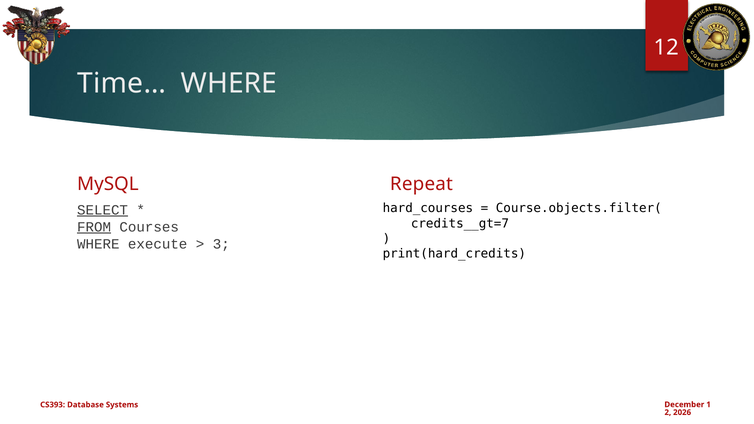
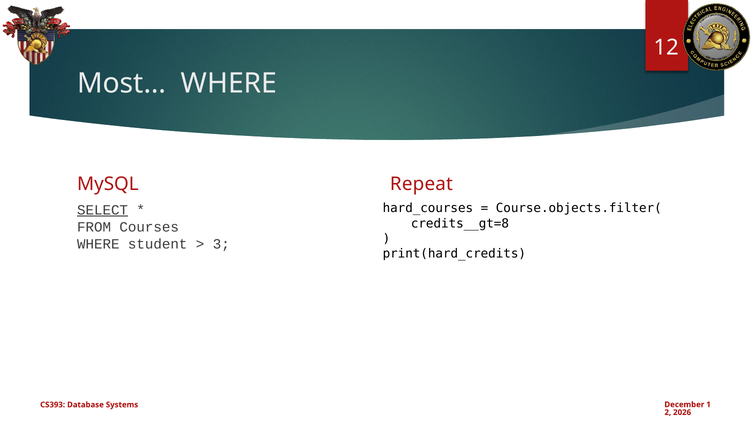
Time…: Time… -> Most…
credits__gt=7: credits__gt=7 -> credits__gt=8
FROM underline: present -> none
execute: execute -> student
